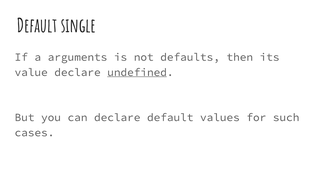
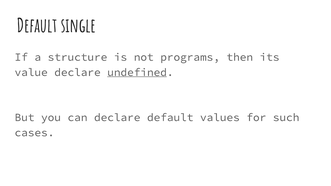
arguments: arguments -> structure
defaults: defaults -> programs
